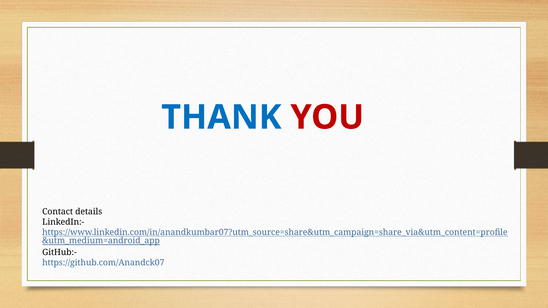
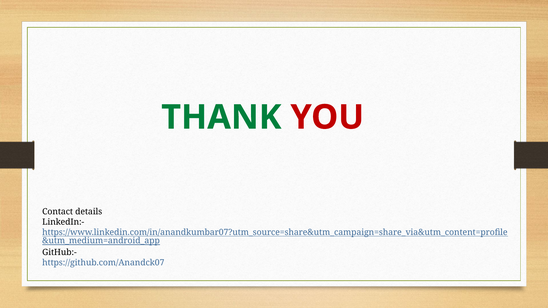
THANK colour: blue -> green
